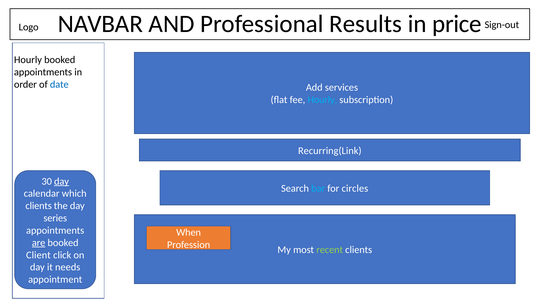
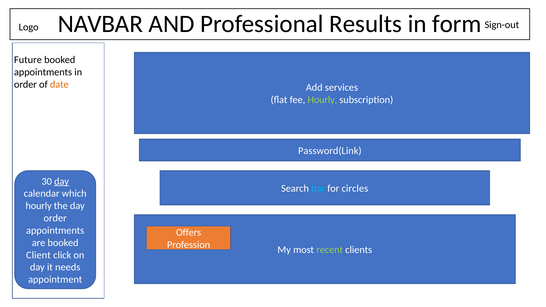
price: price -> form
Hourly at (28, 60): Hourly -> Future
date colour: blue -> orange
Hourly at (322, 100) colour: light blue -> light green
Recurring(Link: Recurring(Link -> Password(Link
clients at (39, 206): clients -> hourly
series at (55, 218): series -> order
When: When -> Offers
are underline: present -> none
